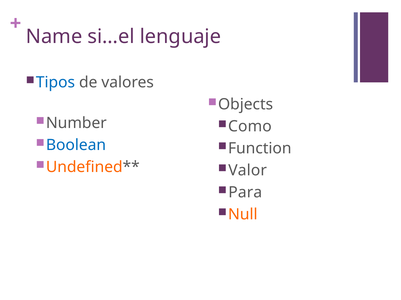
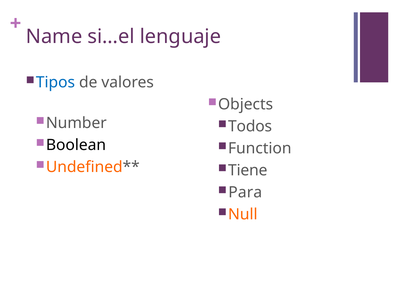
Como: Como -> Todos
Boolean colour: blue -> black
Valor: Valor -> Tiene
